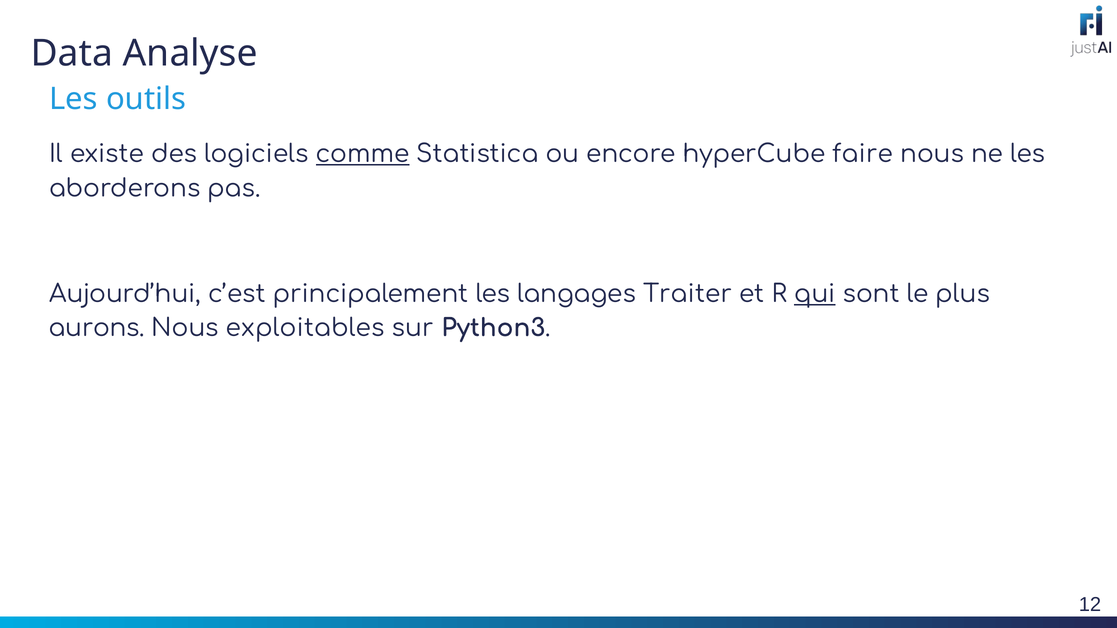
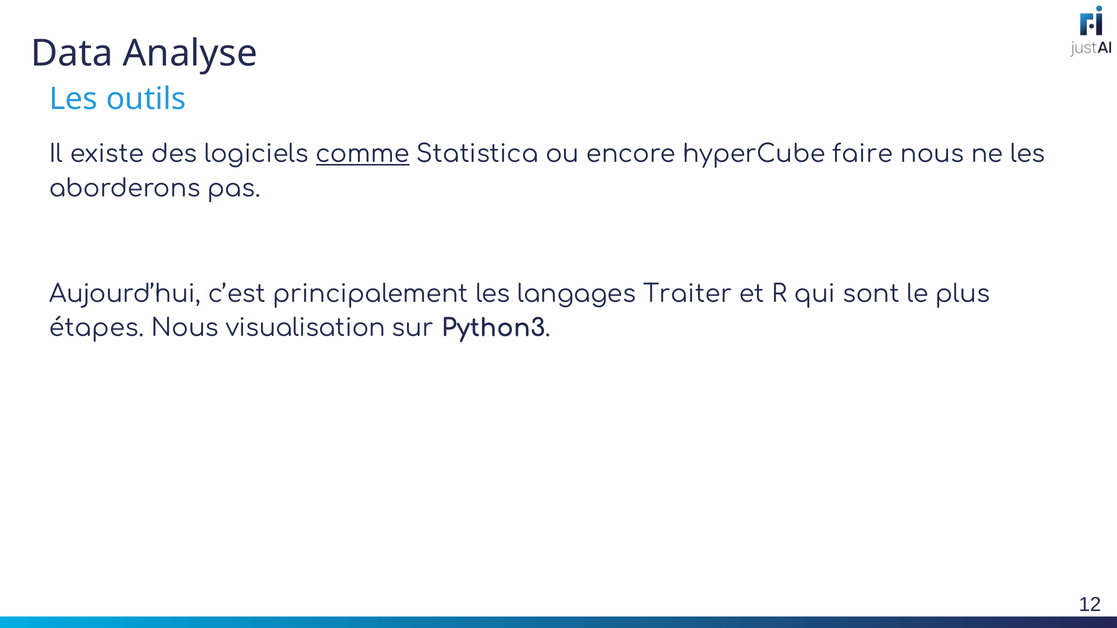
qui underline: present -> none
aurons: aurons -> étapes
exploitables: exploitables -> visualisation
